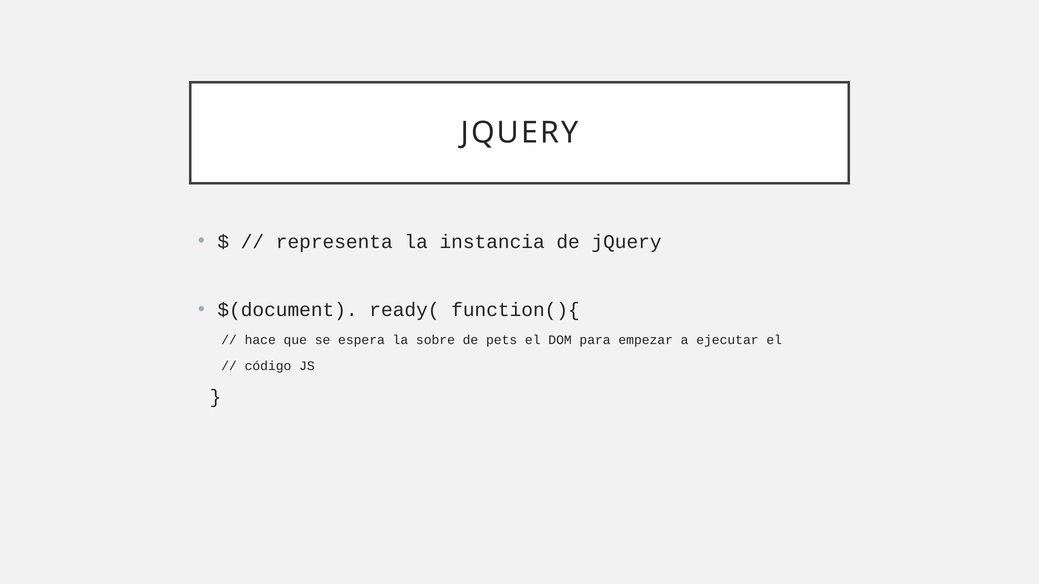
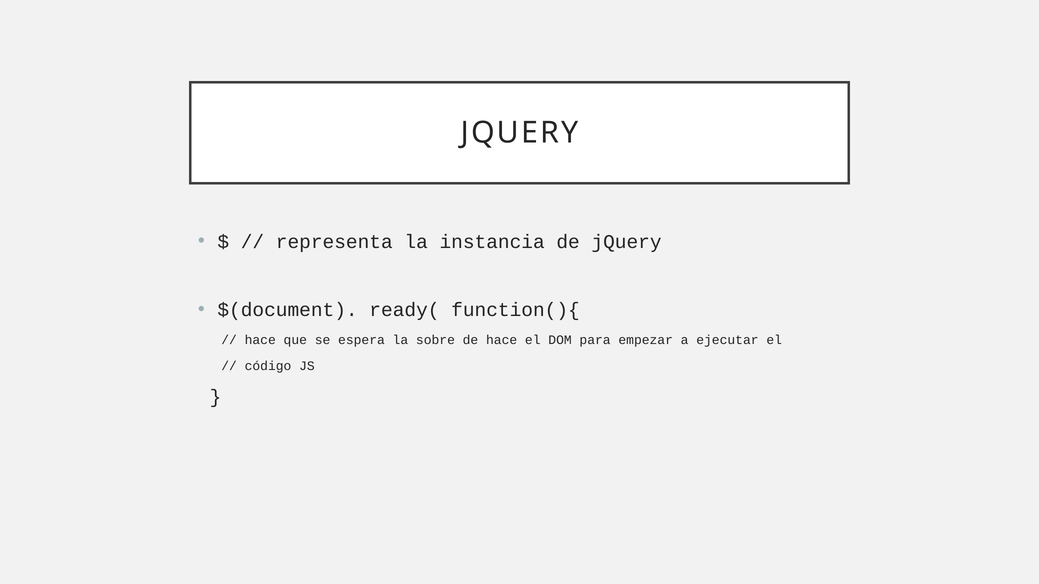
de pets: pets -> hace
